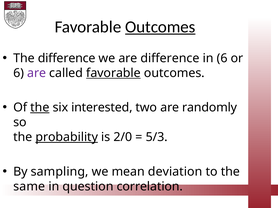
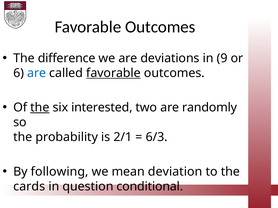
Outcomes at (160, 27) underline: present -> none
are difference: difference -> deviations
in 6: 6 -> 9
are at (37, 73) colour: purple -> blue
probability underline: present -> none
2/0: 2/0 -> 2/1
5/3: 5/3 -> 6/3
sampling: sampling -> following
same: same -> cards
correlation: correlation -> conditional
